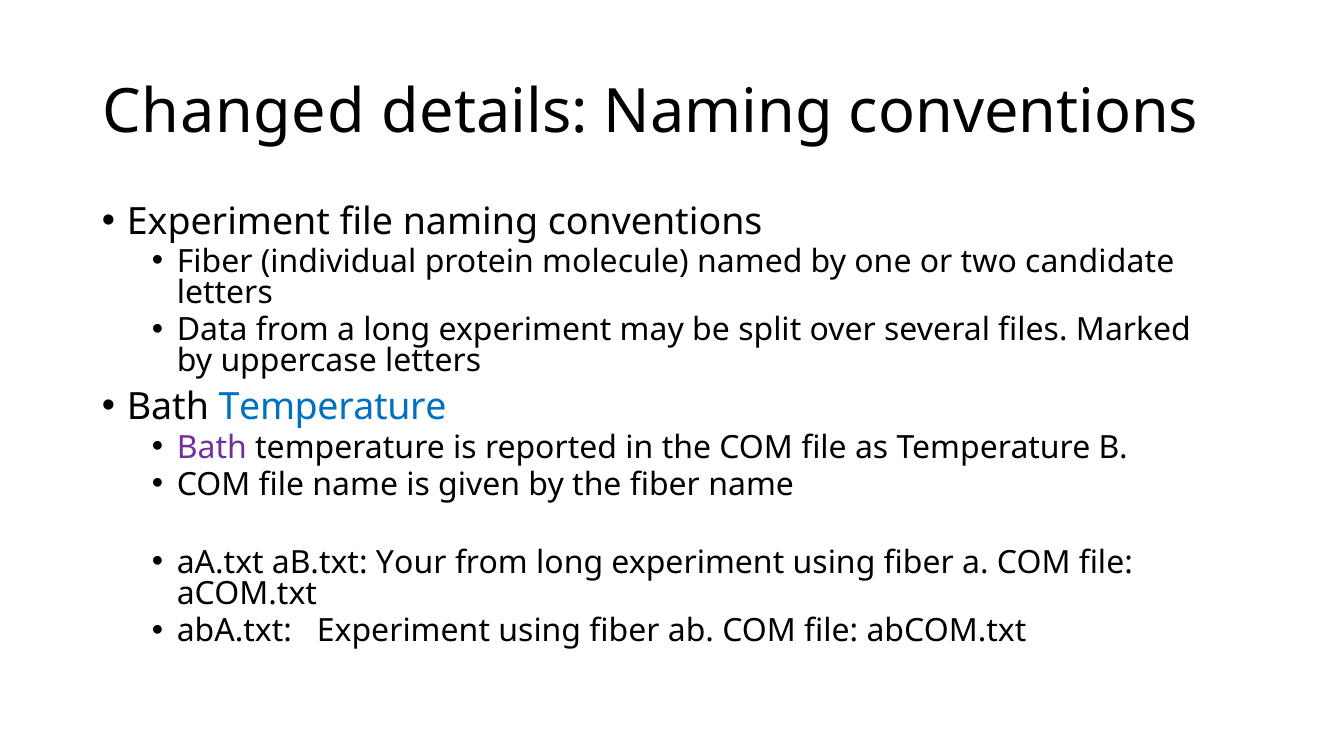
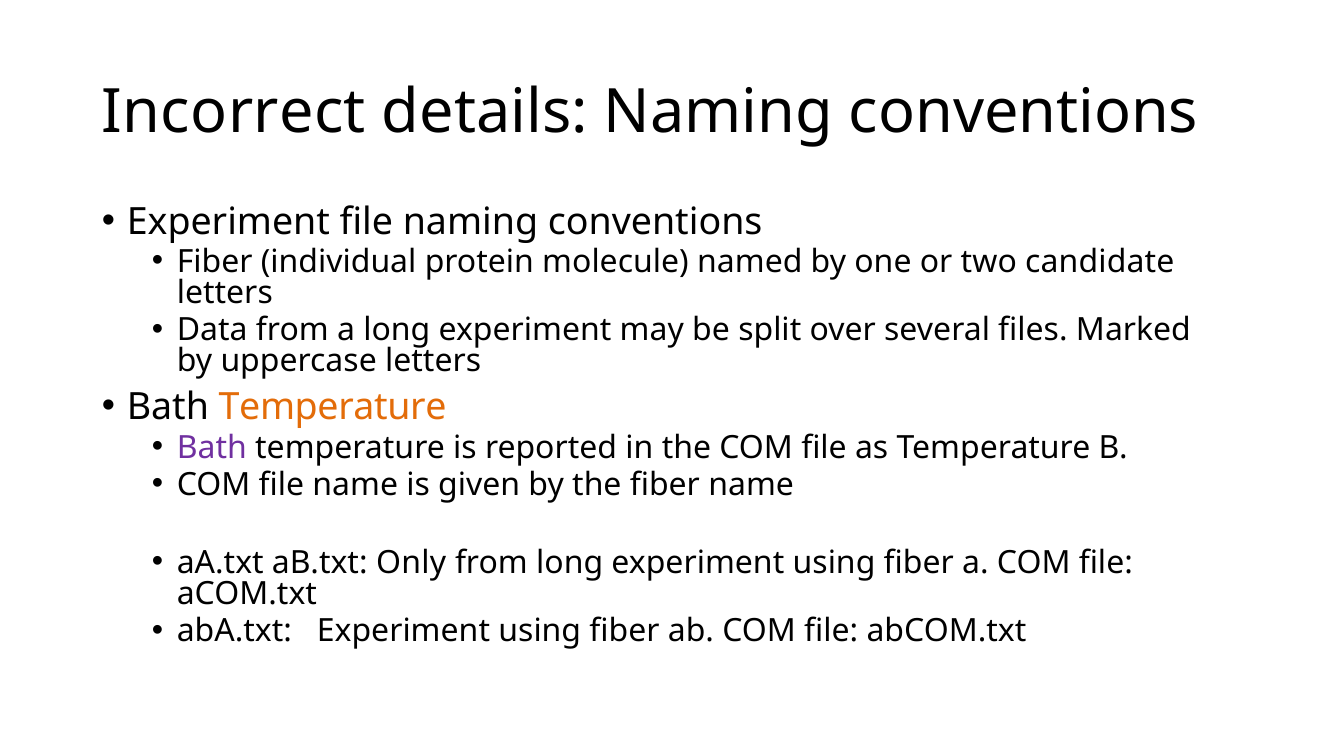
Changed: Changed -> Incorrect
Temperature at (333, 407) colour: blue -> orange
Your: Your -> Only
